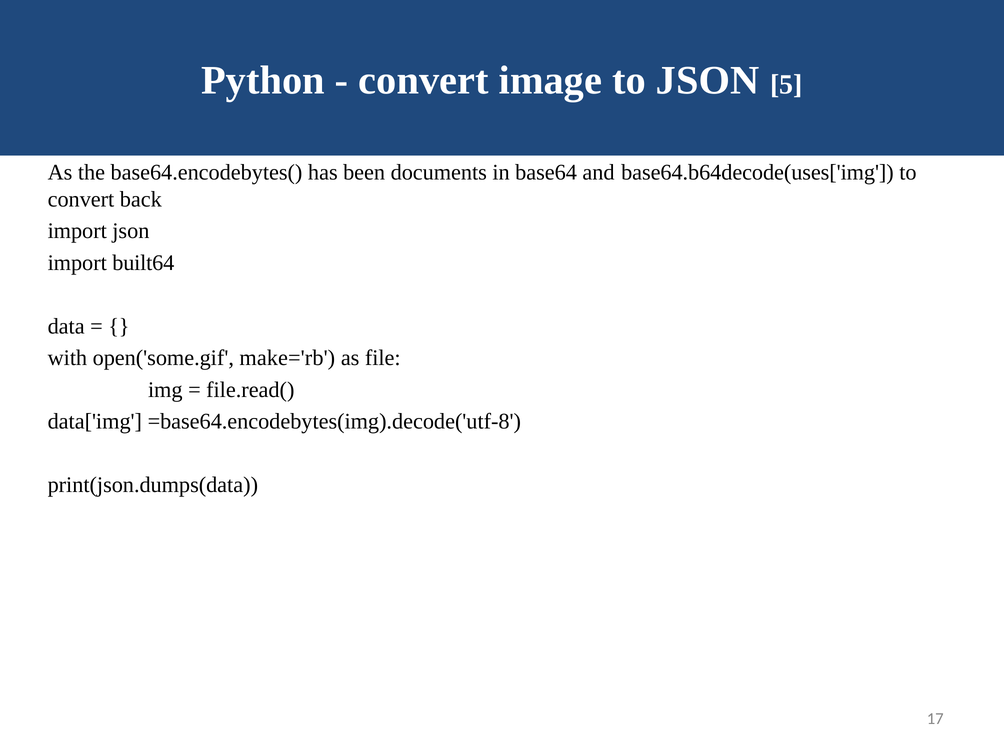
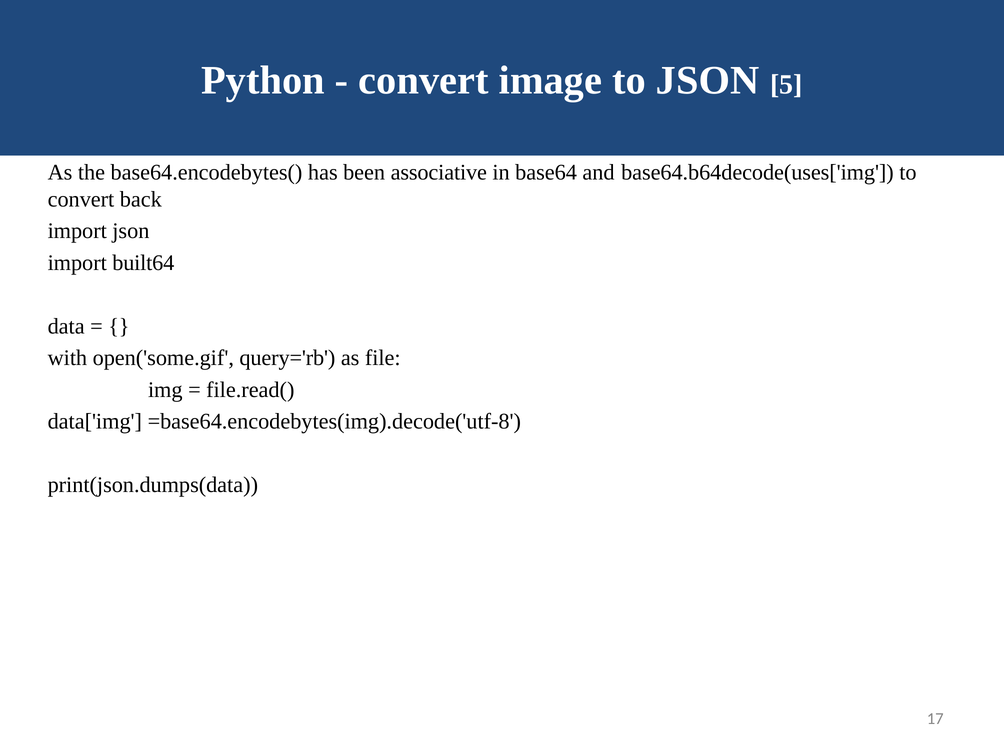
documents: documents -> associative
make='rb: make='rb -> query='rb
